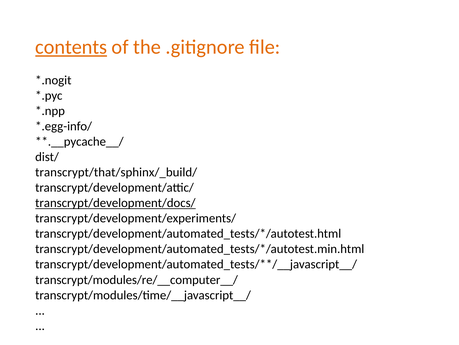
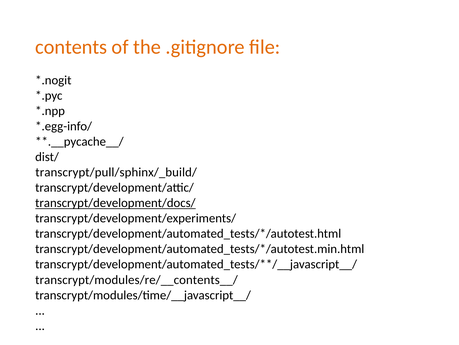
contents underline: present -> none
transcrypt/that/sphinx/_build/: transcrypt/that/sphinx/_build/ -> transcrypt/pull/sphinx/_build/
transcrypt/modules/re/__computer__/: transcrypt/modules/re/__computer__/ -> transcrypt/modules/re/__contents__/
